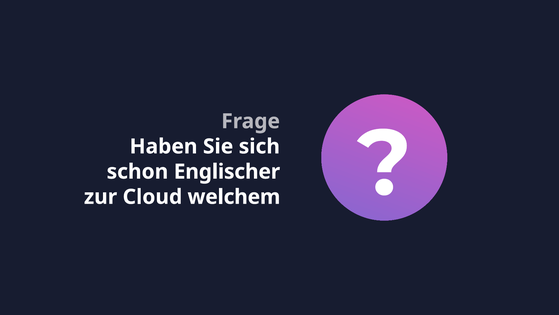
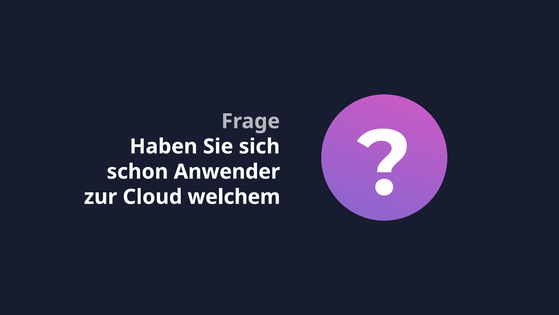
Englischer: Englischer -> Anwender
